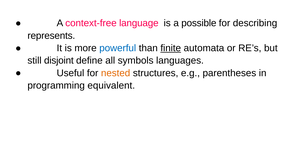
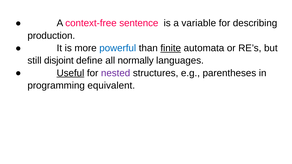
language: language -> sentence
possible: possible -> variable
represents: represents -> production
symbols: symbols -> normally
Useful underline: none -> present
nested colour: orange -> purple
